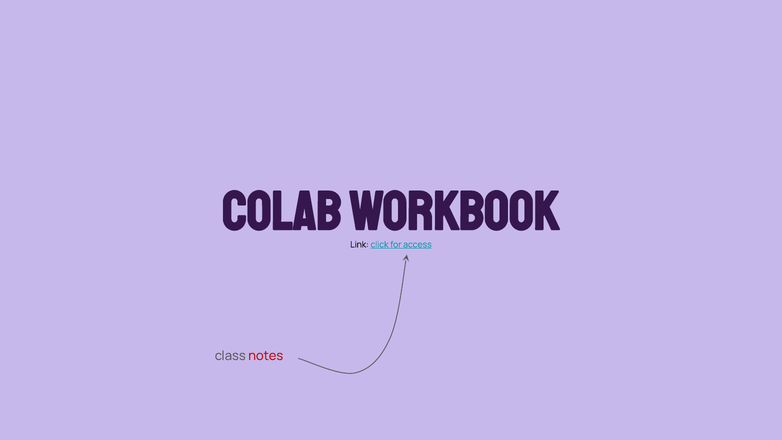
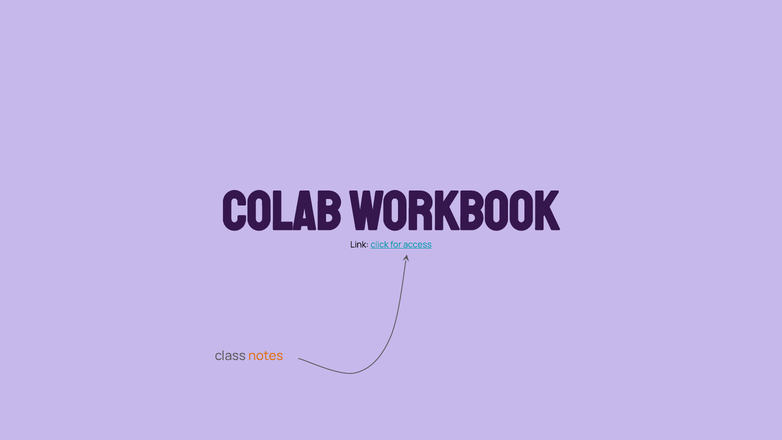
notes colour: red -> orange
